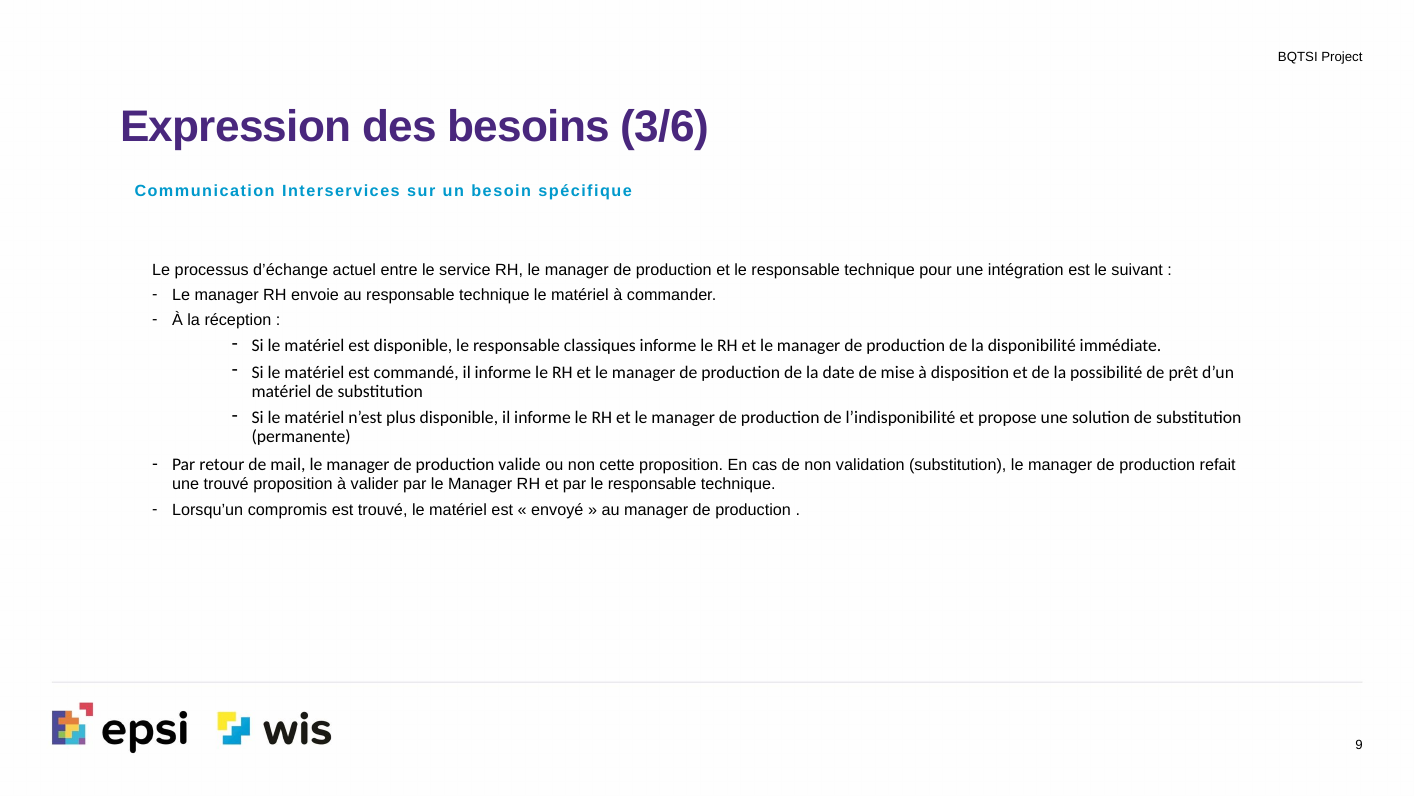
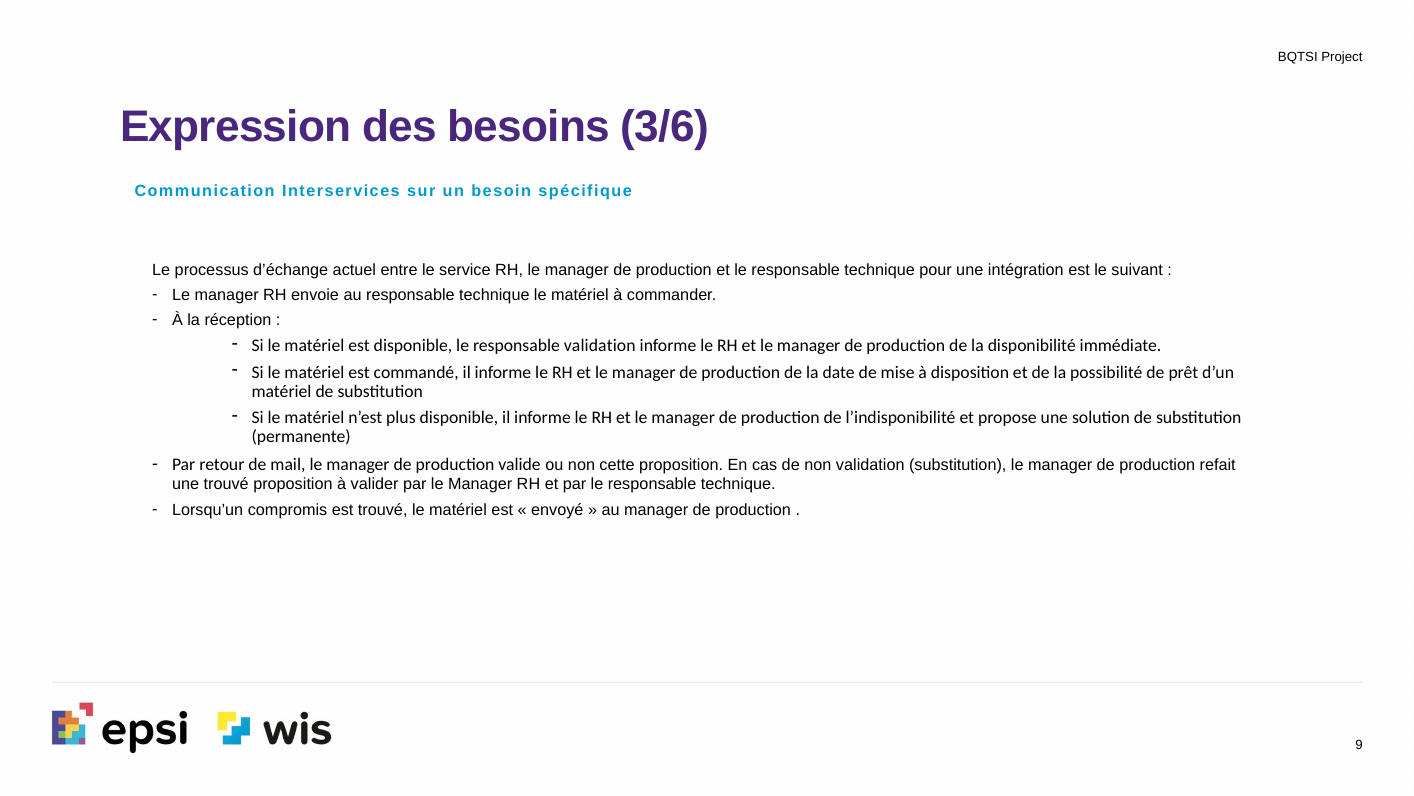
responsable classiques: classiques -> validation
